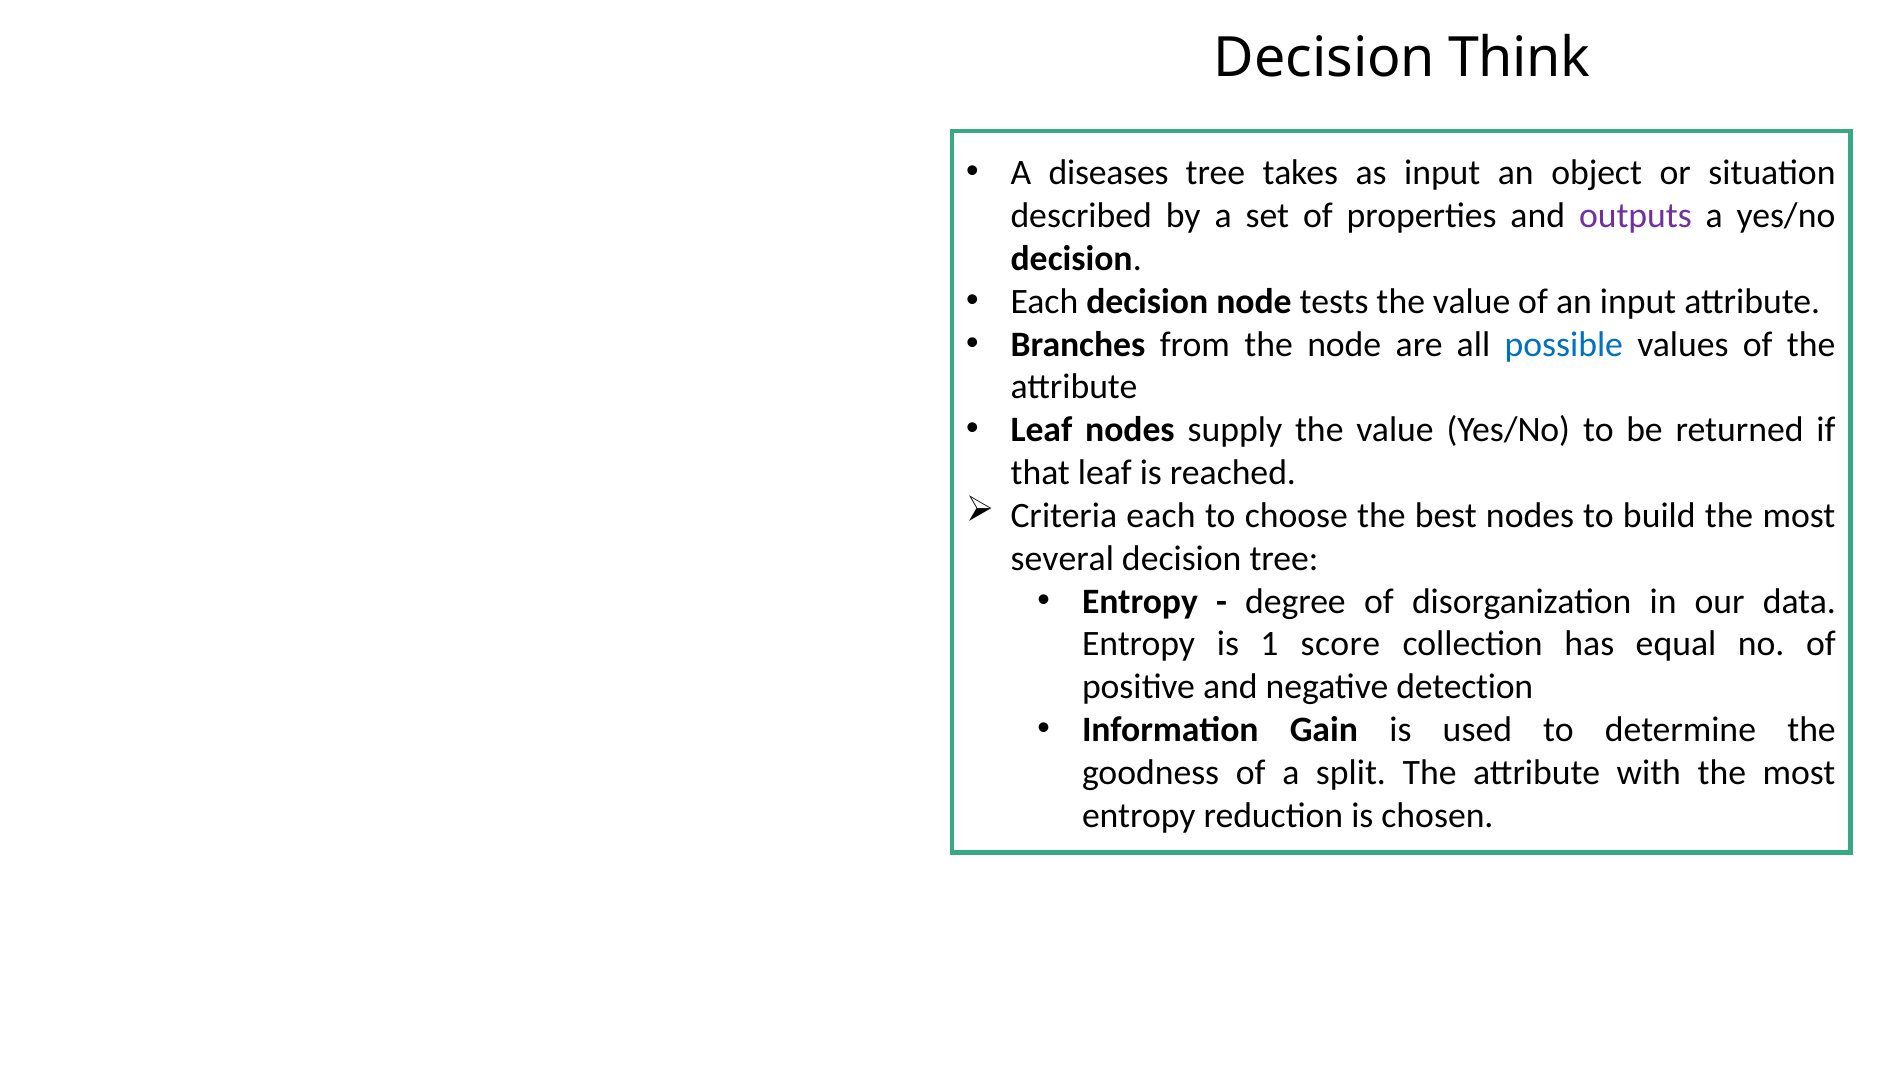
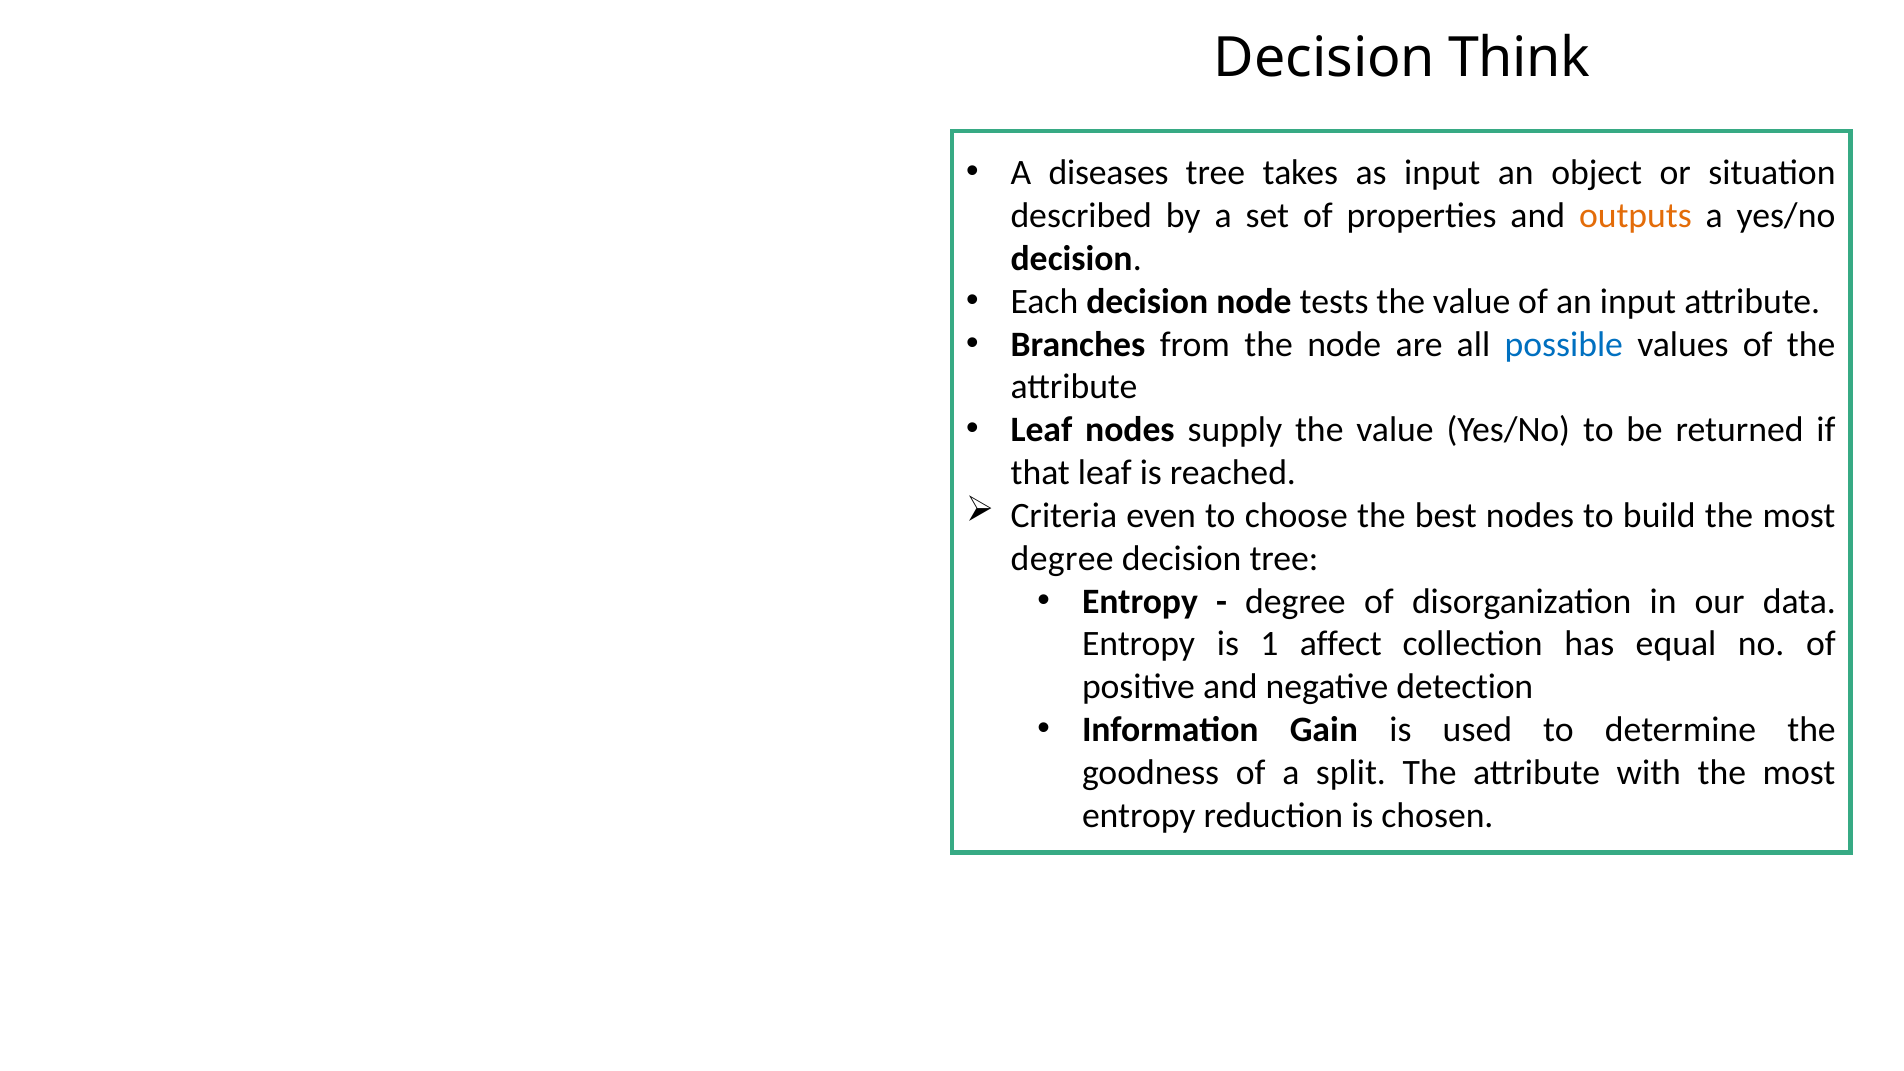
outputs colour: purple -> orange
Criteria each: each -> even
several at (1062, 559): several -> degree
score: score -> affect
